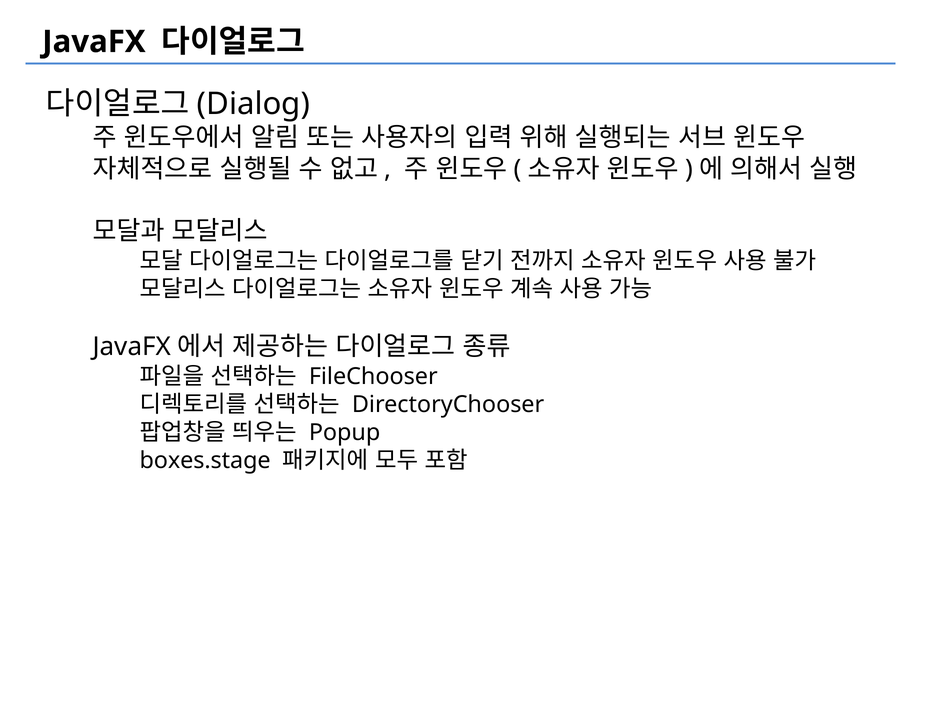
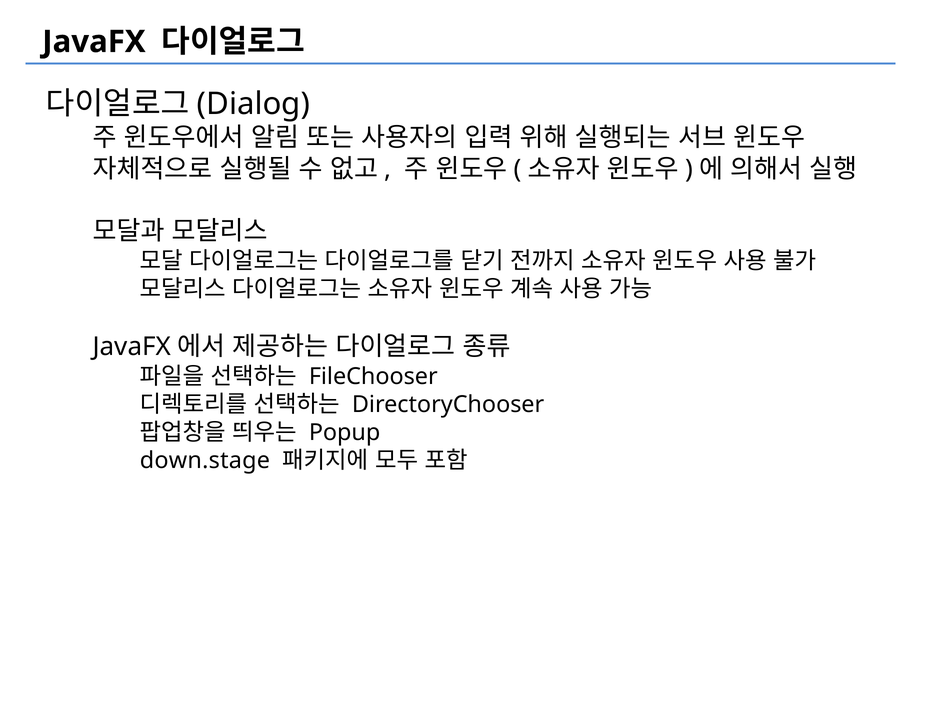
boxes.stage: boxes.stage -> down.stage
